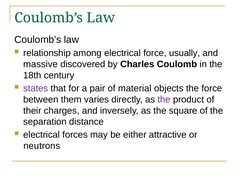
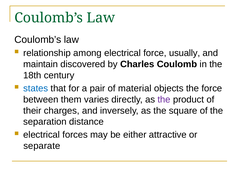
massive: massive -> maintain
states colour: purple -> blue
neutrons: neutrons -> separate
